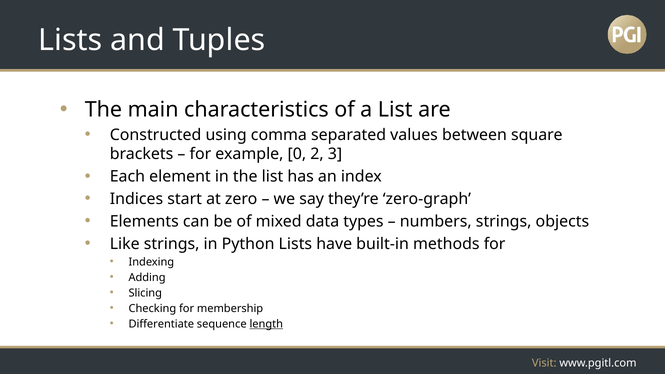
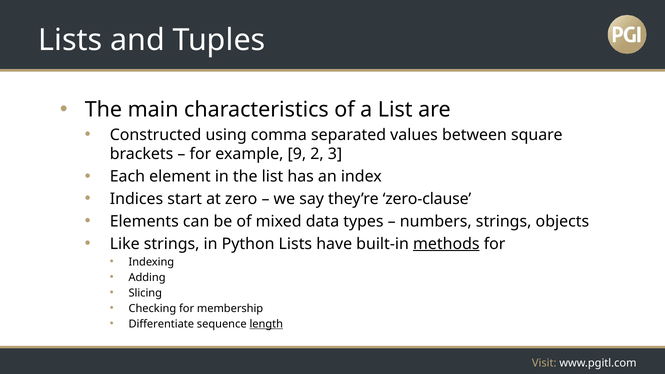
0: 0 -> 9
zero-graph: zero-graph -> zero-clause
methods underline: none -> present
